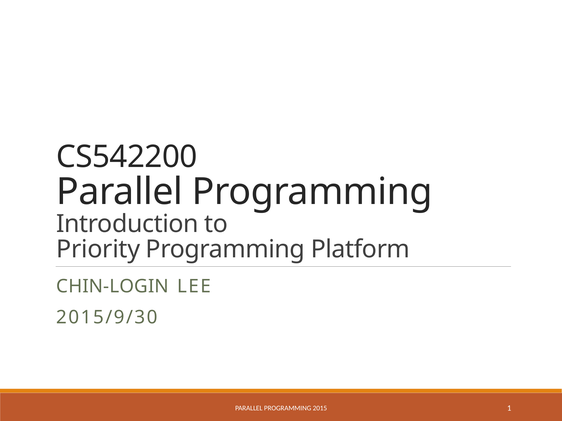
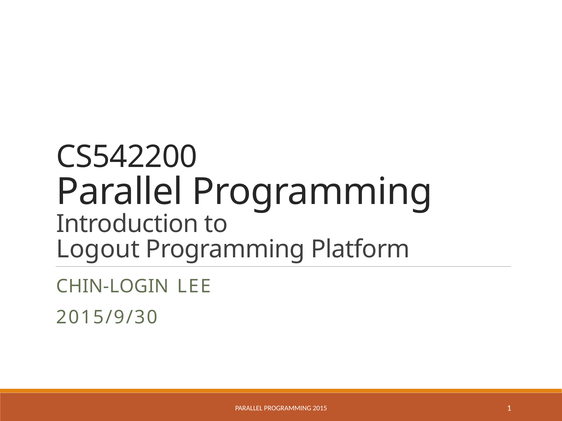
Priority: Priority -> Logout
